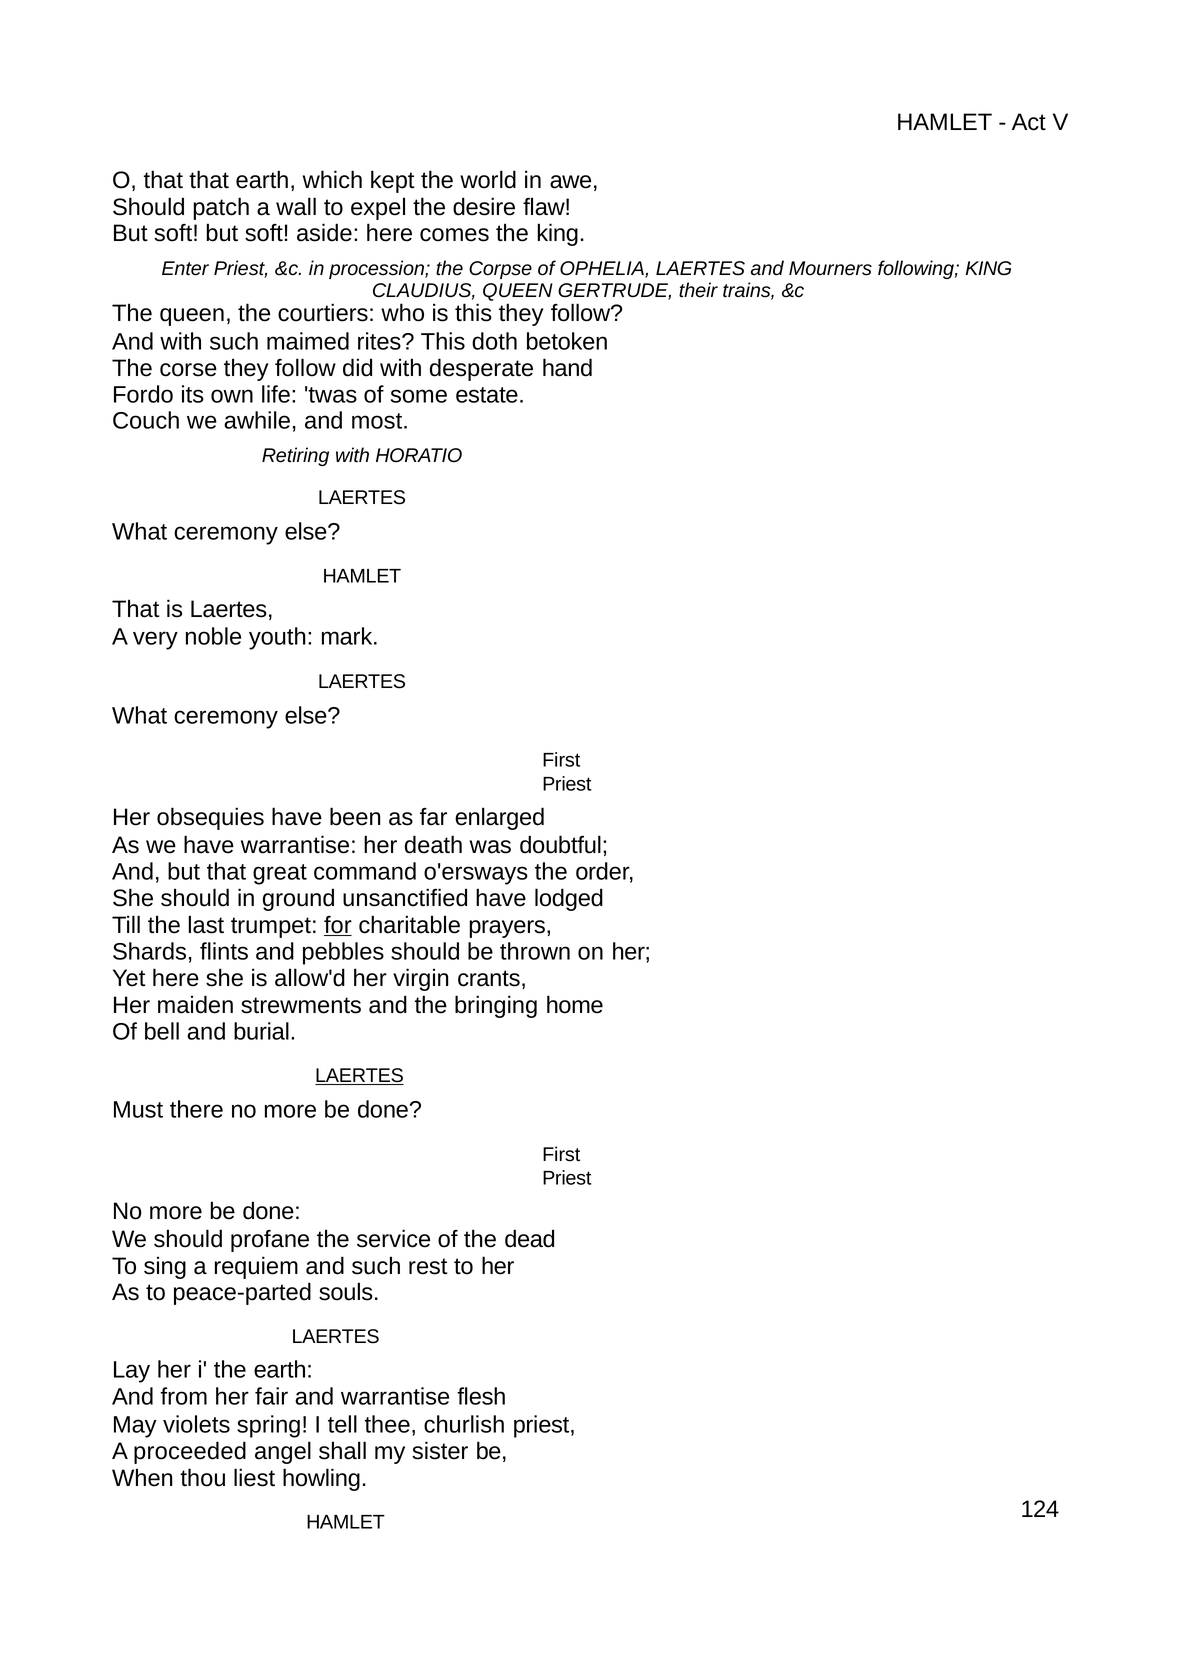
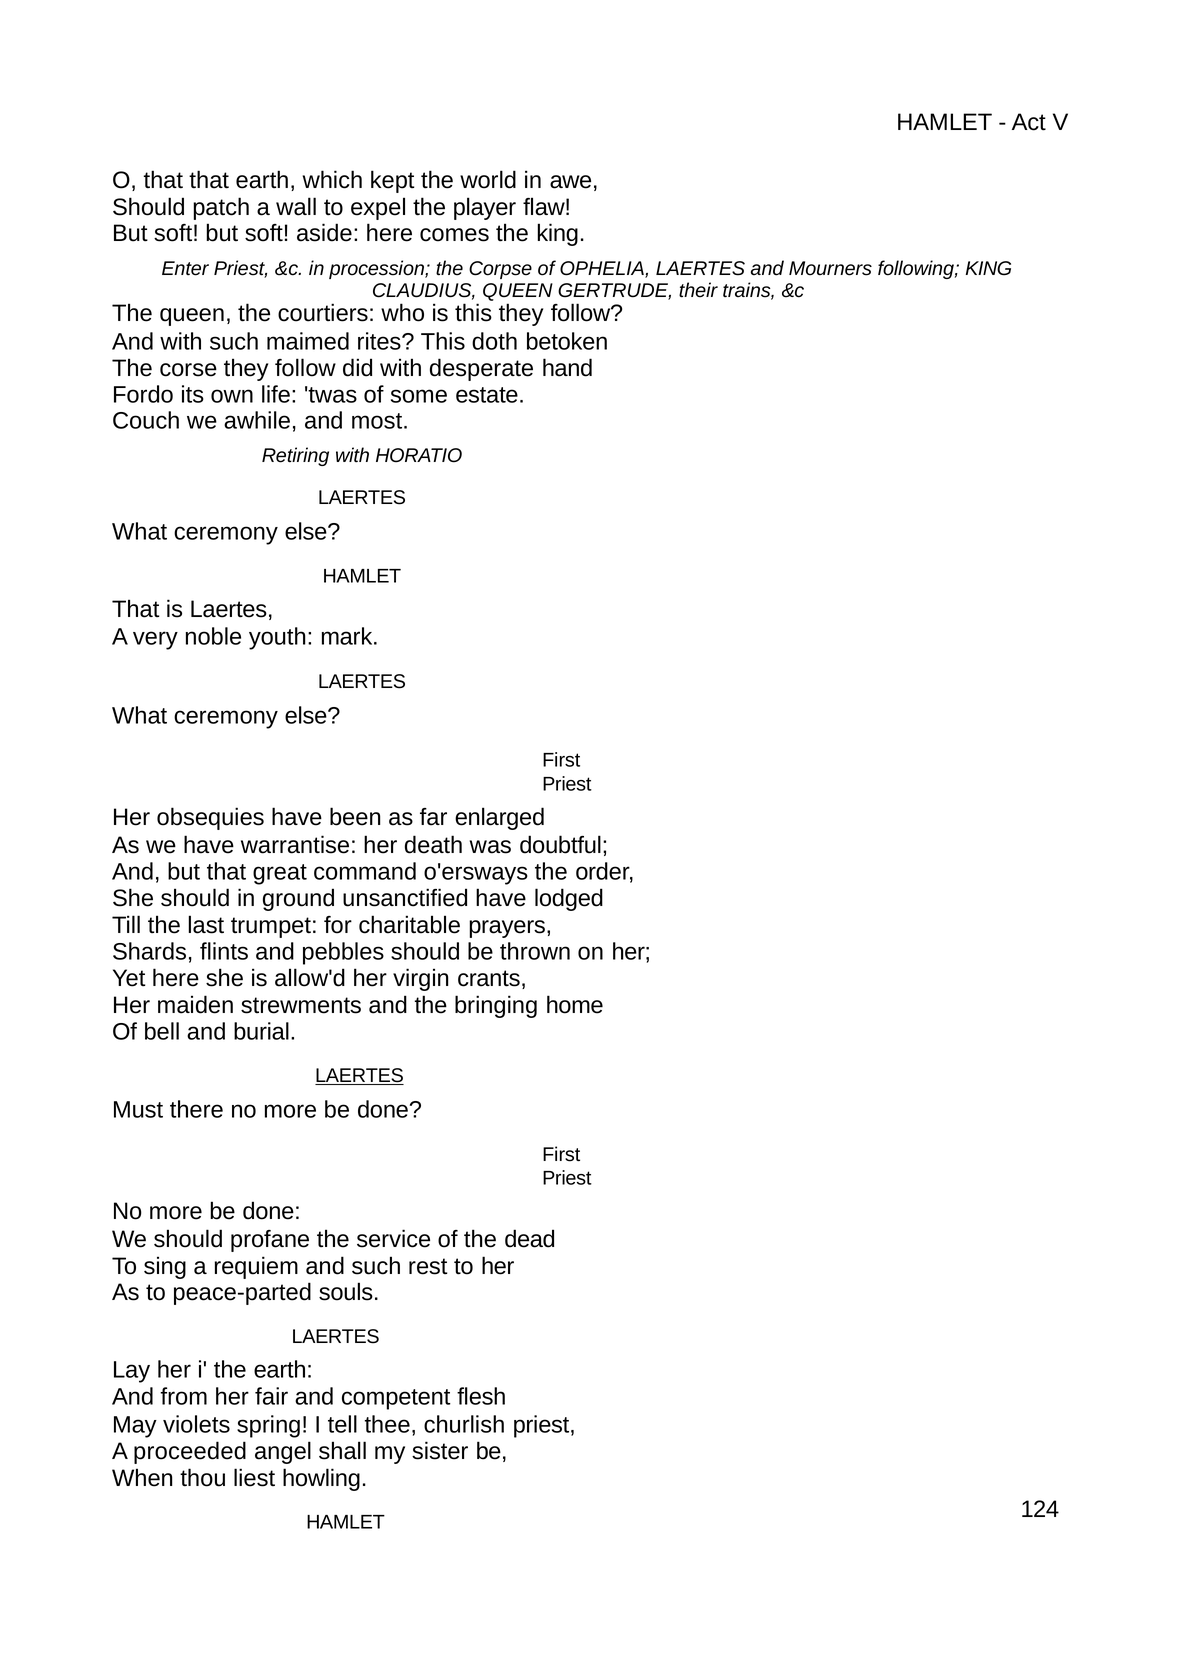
desire: desire -> player
for underline: present -> none
and warrantise: warrantise -> competent
